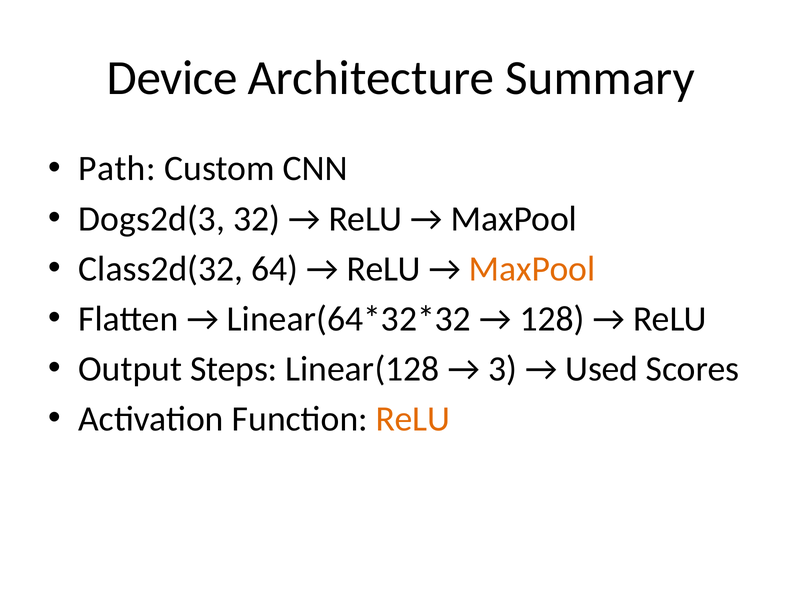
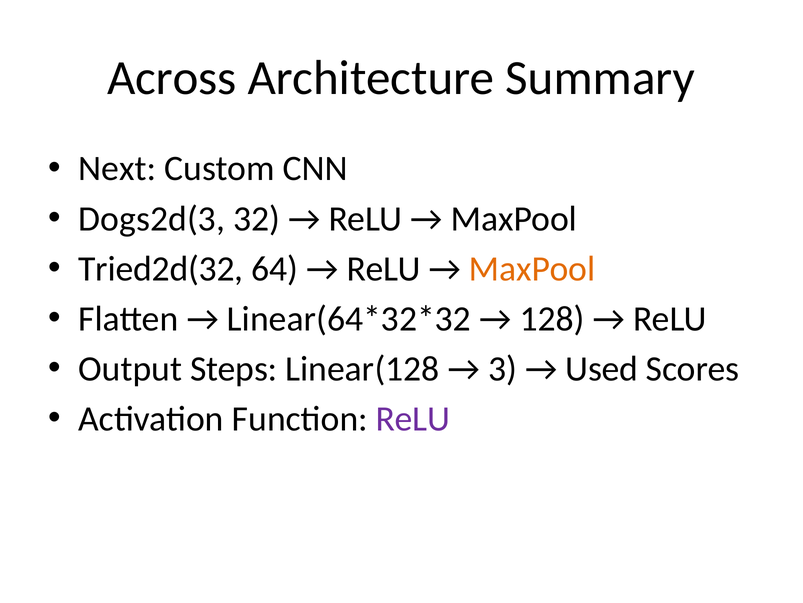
Device: Device -> Across
Path: Path -> Next
Class2d(32: Class2d(32 -> Tried2d(32
ReLU at (413, 418) colour: orange -> purple
